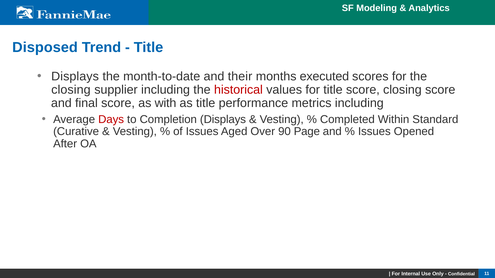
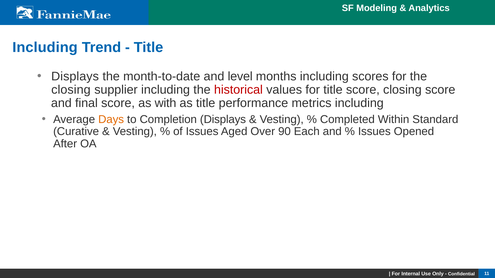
Disposed at (45, 47): Disposed -> Including
their: their -> level
months executed: executed -> including
Days colour: red -> orange
Page: Page -> Each
